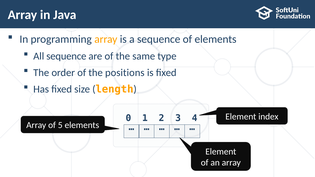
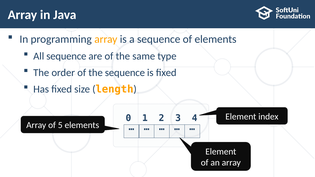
the positions: positions -> sequence
